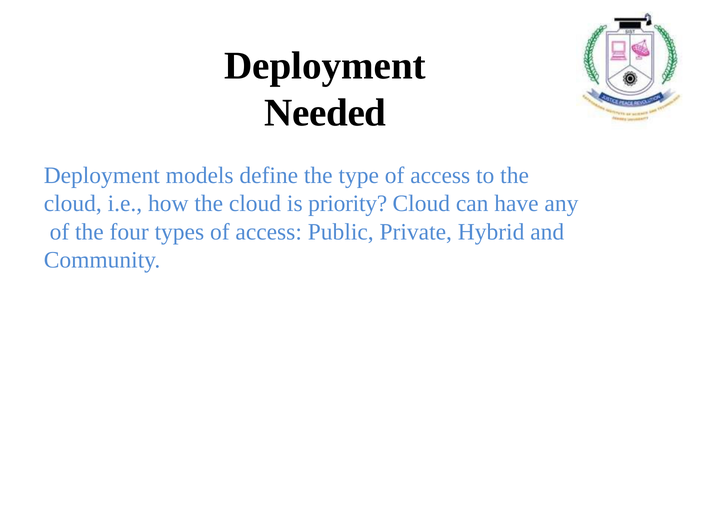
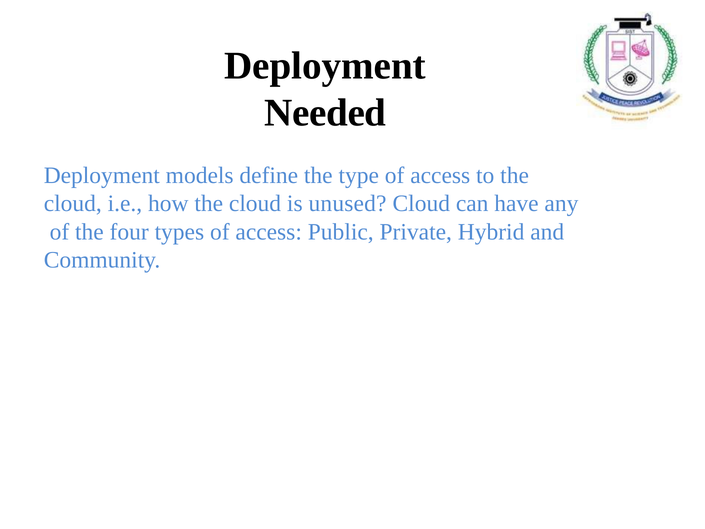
priority: priority -> unused
